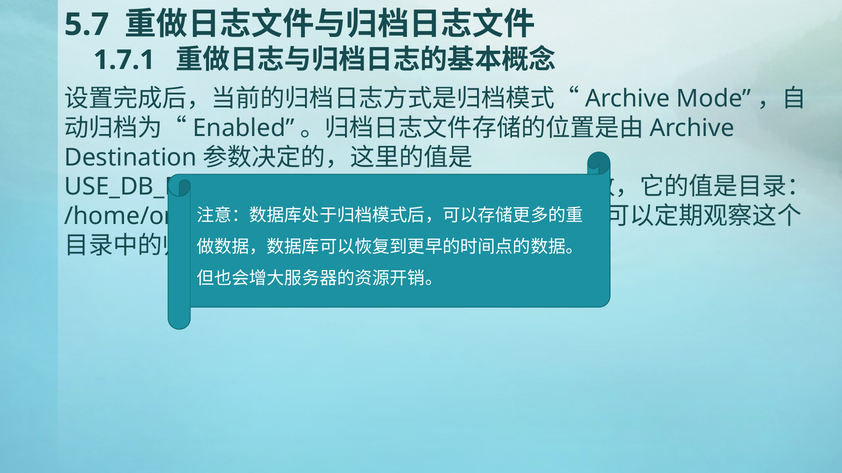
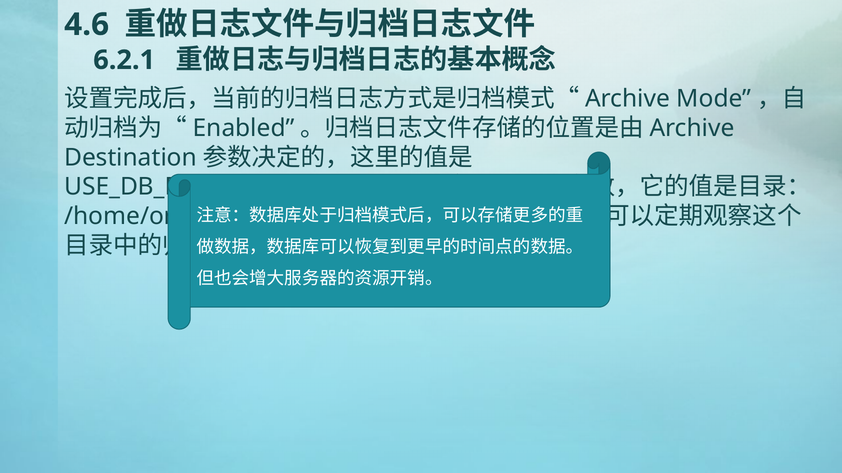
5.7: 5.7 -> 4.6
1.7.1: 1.7.1 -> 6.2.1
